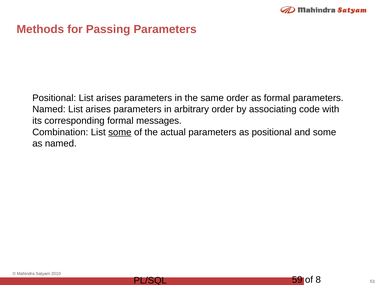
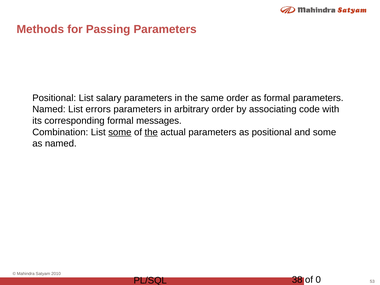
Positional List arises: arises -> salary
Named List arises: arises -> errors
the at (151, 132) underline: none -> present
59: 59 -> 38
8: 8 -> 0
